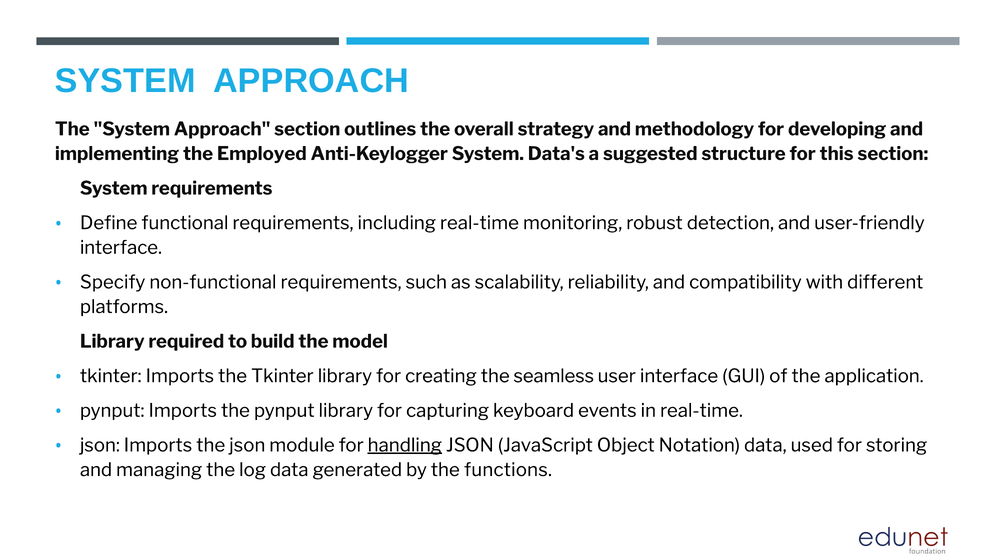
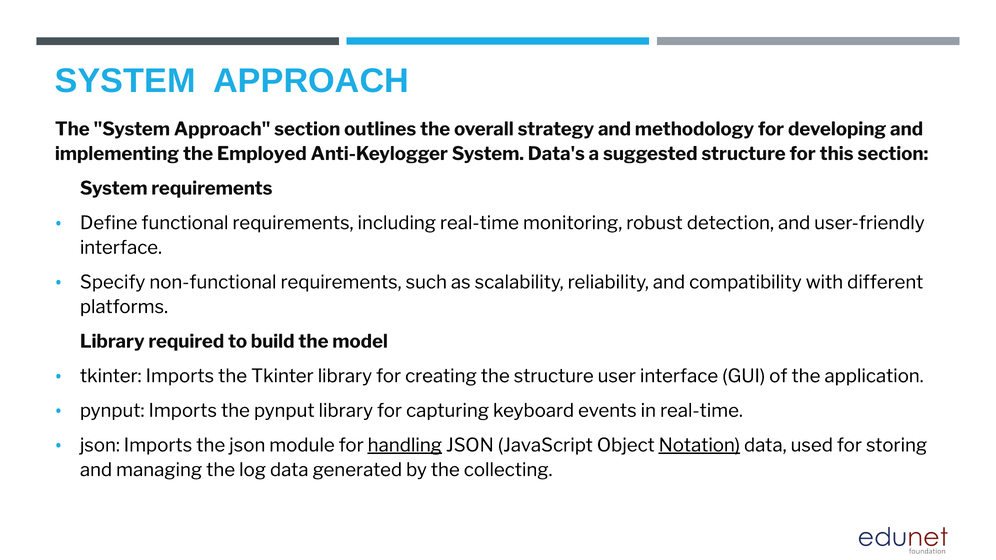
the seamless: seamless -> structure
Notation underline: none -> present
functions: functions -> collecting
